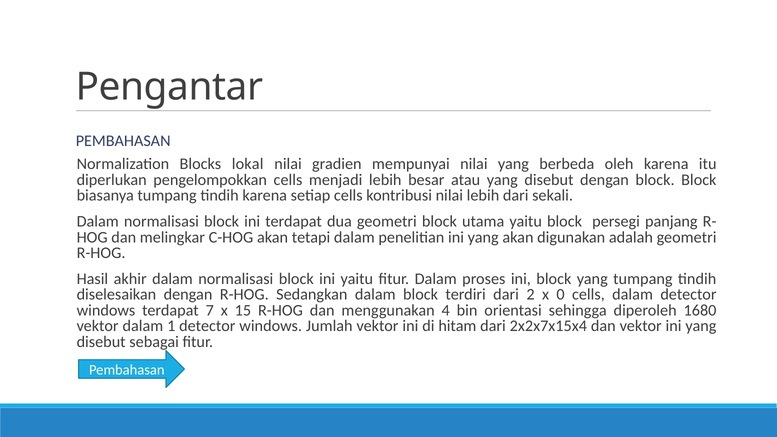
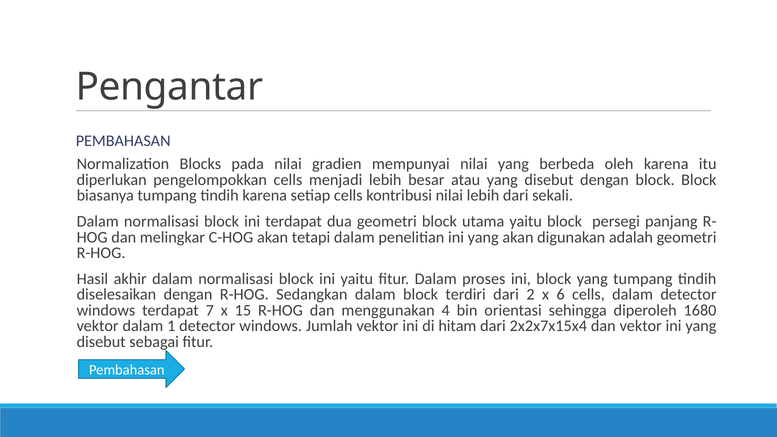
lokal: lokal -> pada
0: 0 -> 6
